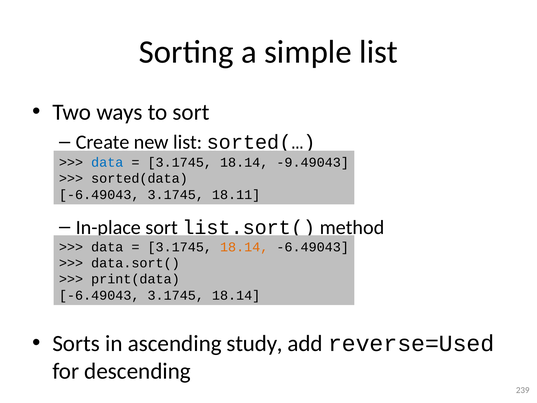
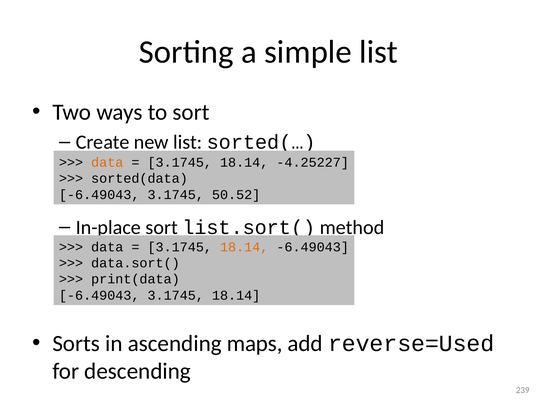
data at (107, 162) colour: blue -> orange
-9.49043: -9.49043 -> -4.25227
18.11: 18.11 -> 50.52
study: study -> maps
